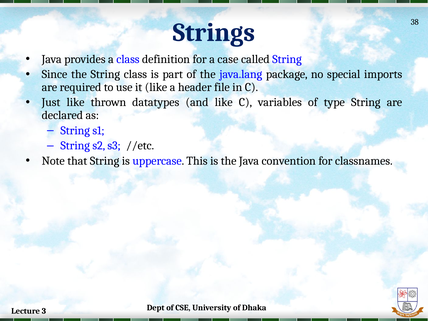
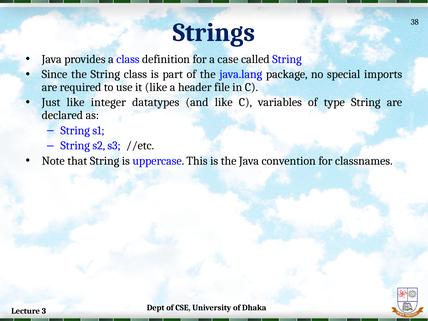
thrown: thrown -> integer
